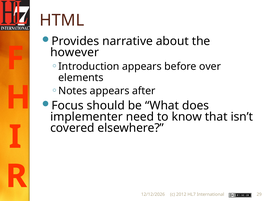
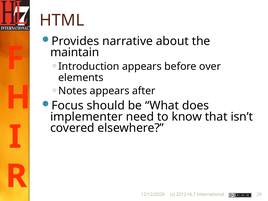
however: however -> maintain
